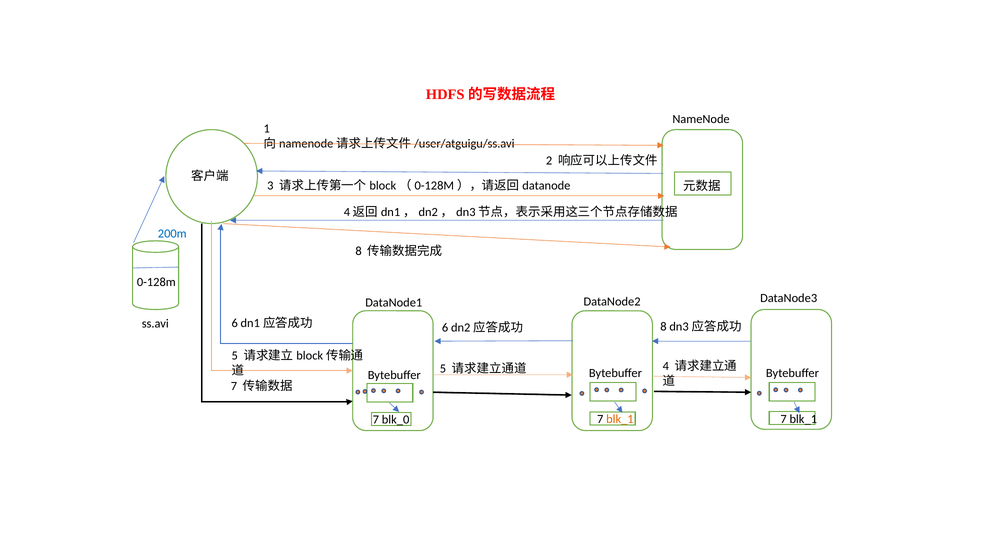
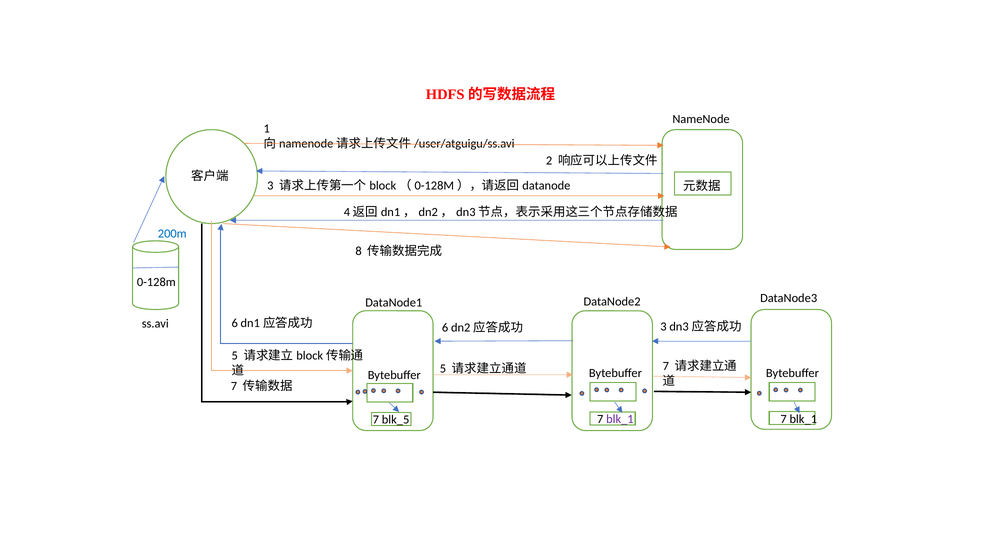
8 at (663, 327): 8 -> 3
4 at (666, 366): 4 -> 7
blk_0: blk_0 -> blk_5
blk_1 at (620, 419) colour: orange -> purple
